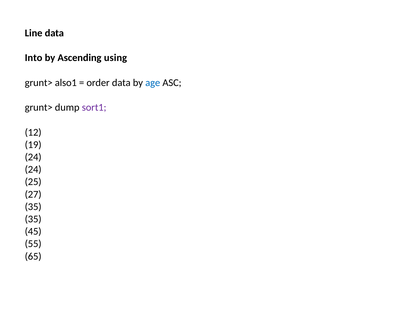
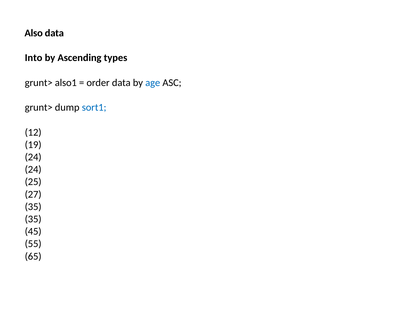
Line: Line -> Also
using: using -> types
sort1 colour: purple -> blue
